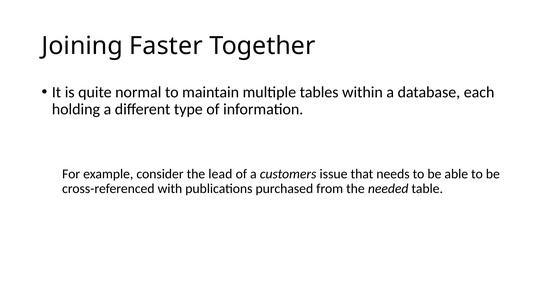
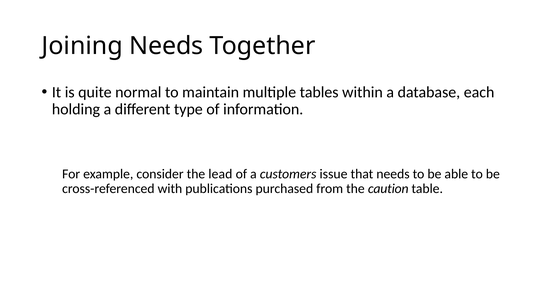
Joining Faster: Faster -> Needs
needed: needed -> caution
